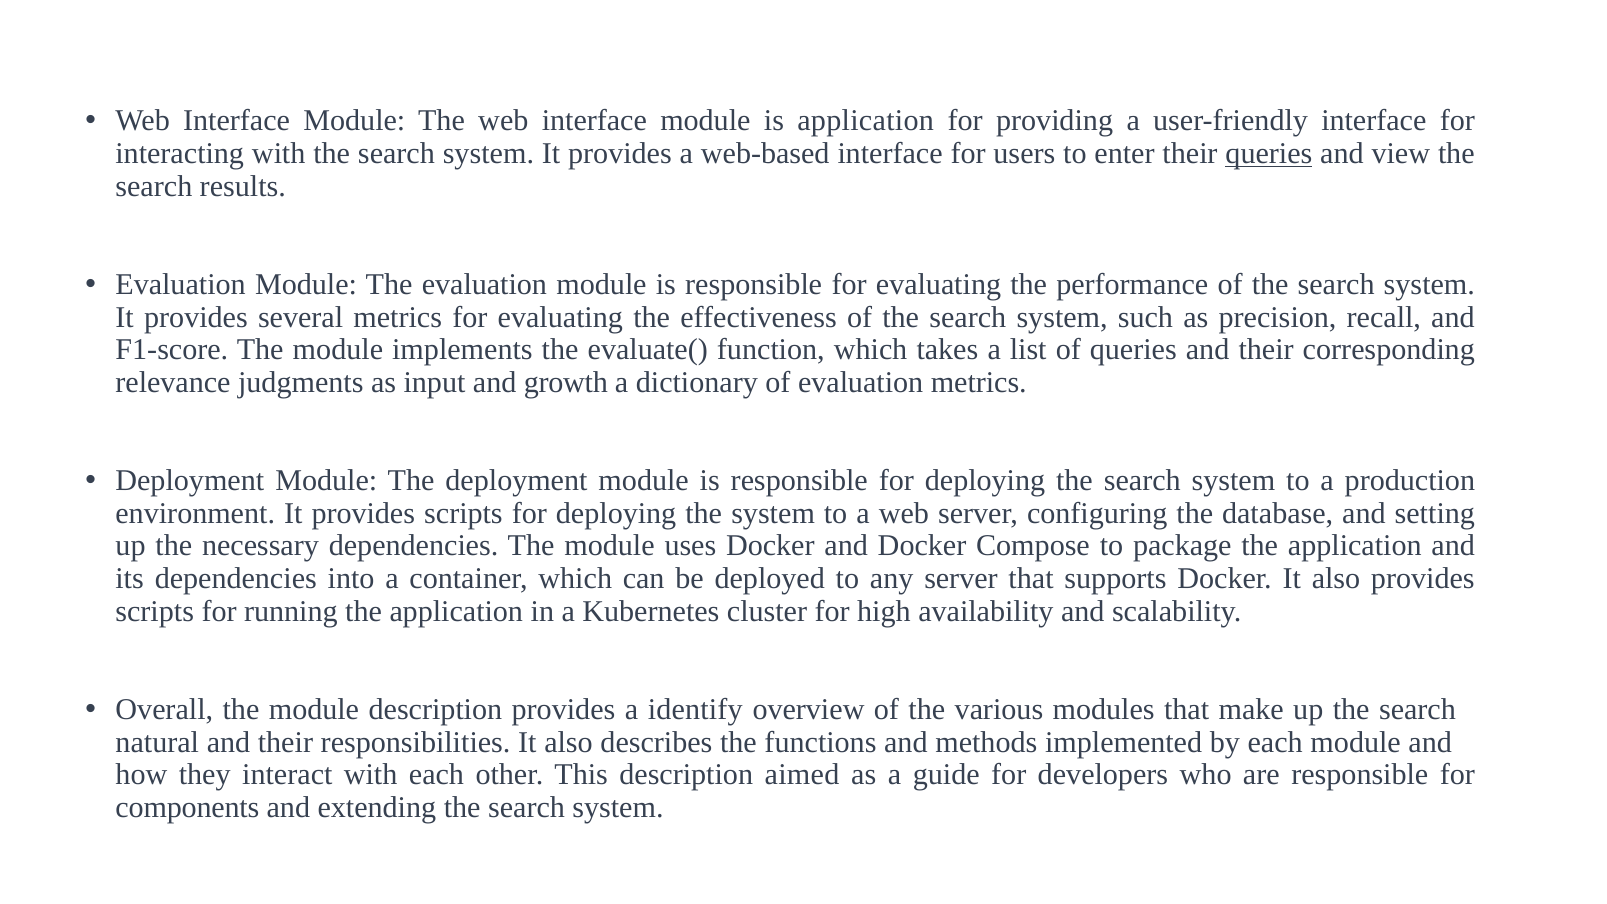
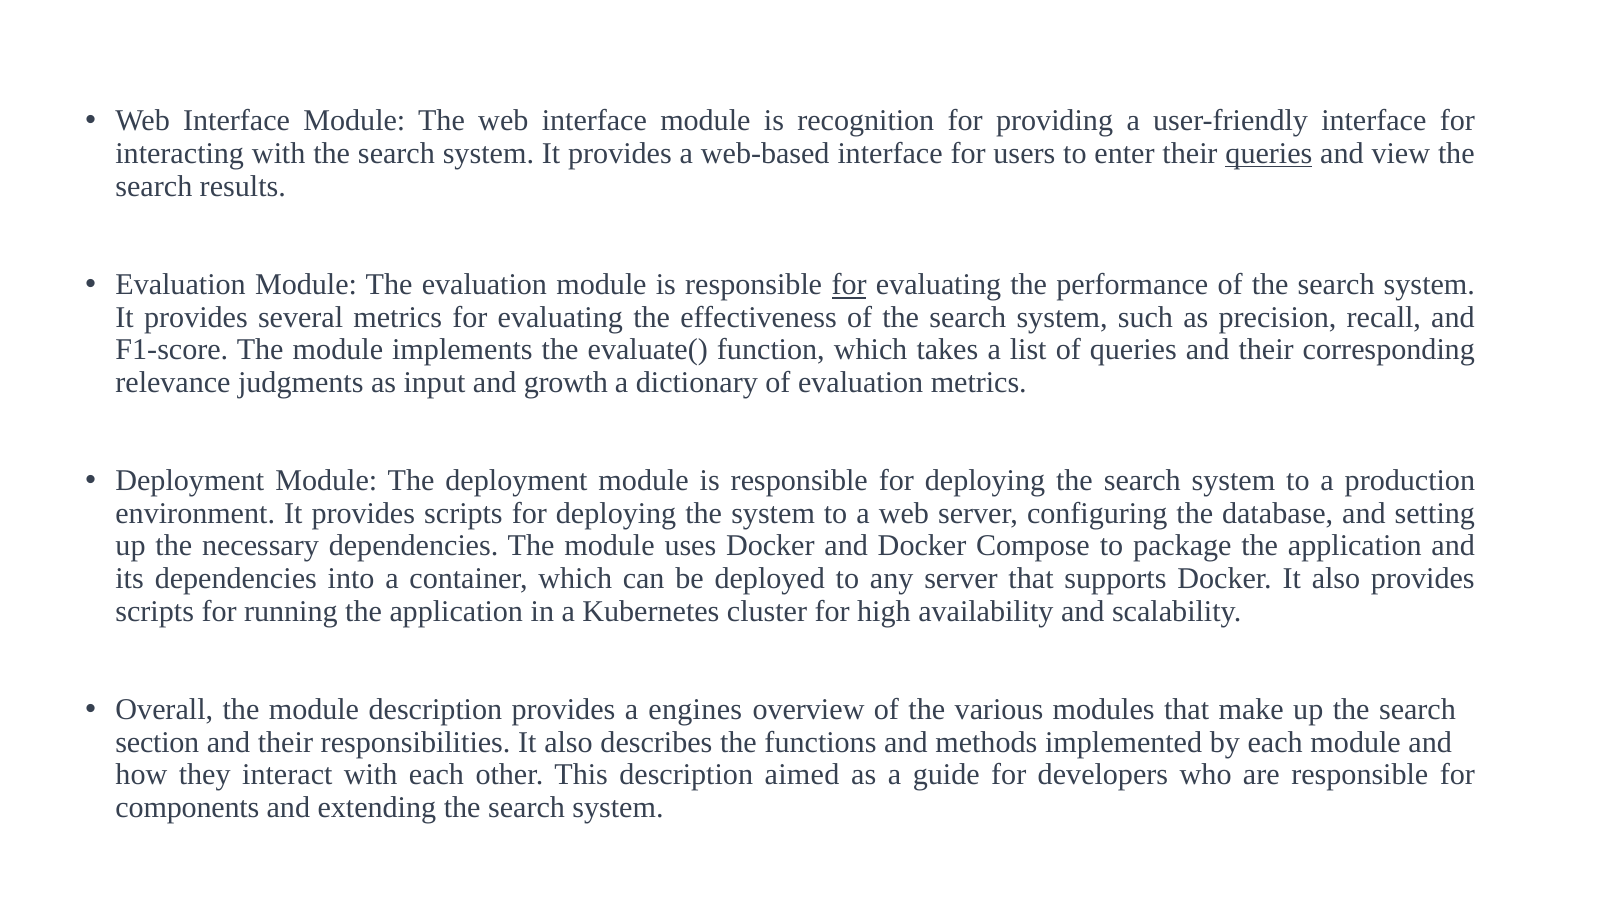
is application: application -> recognition
for at (849, 285) underline: none -> present
identify: identify -> engines
natural: natural -> section
